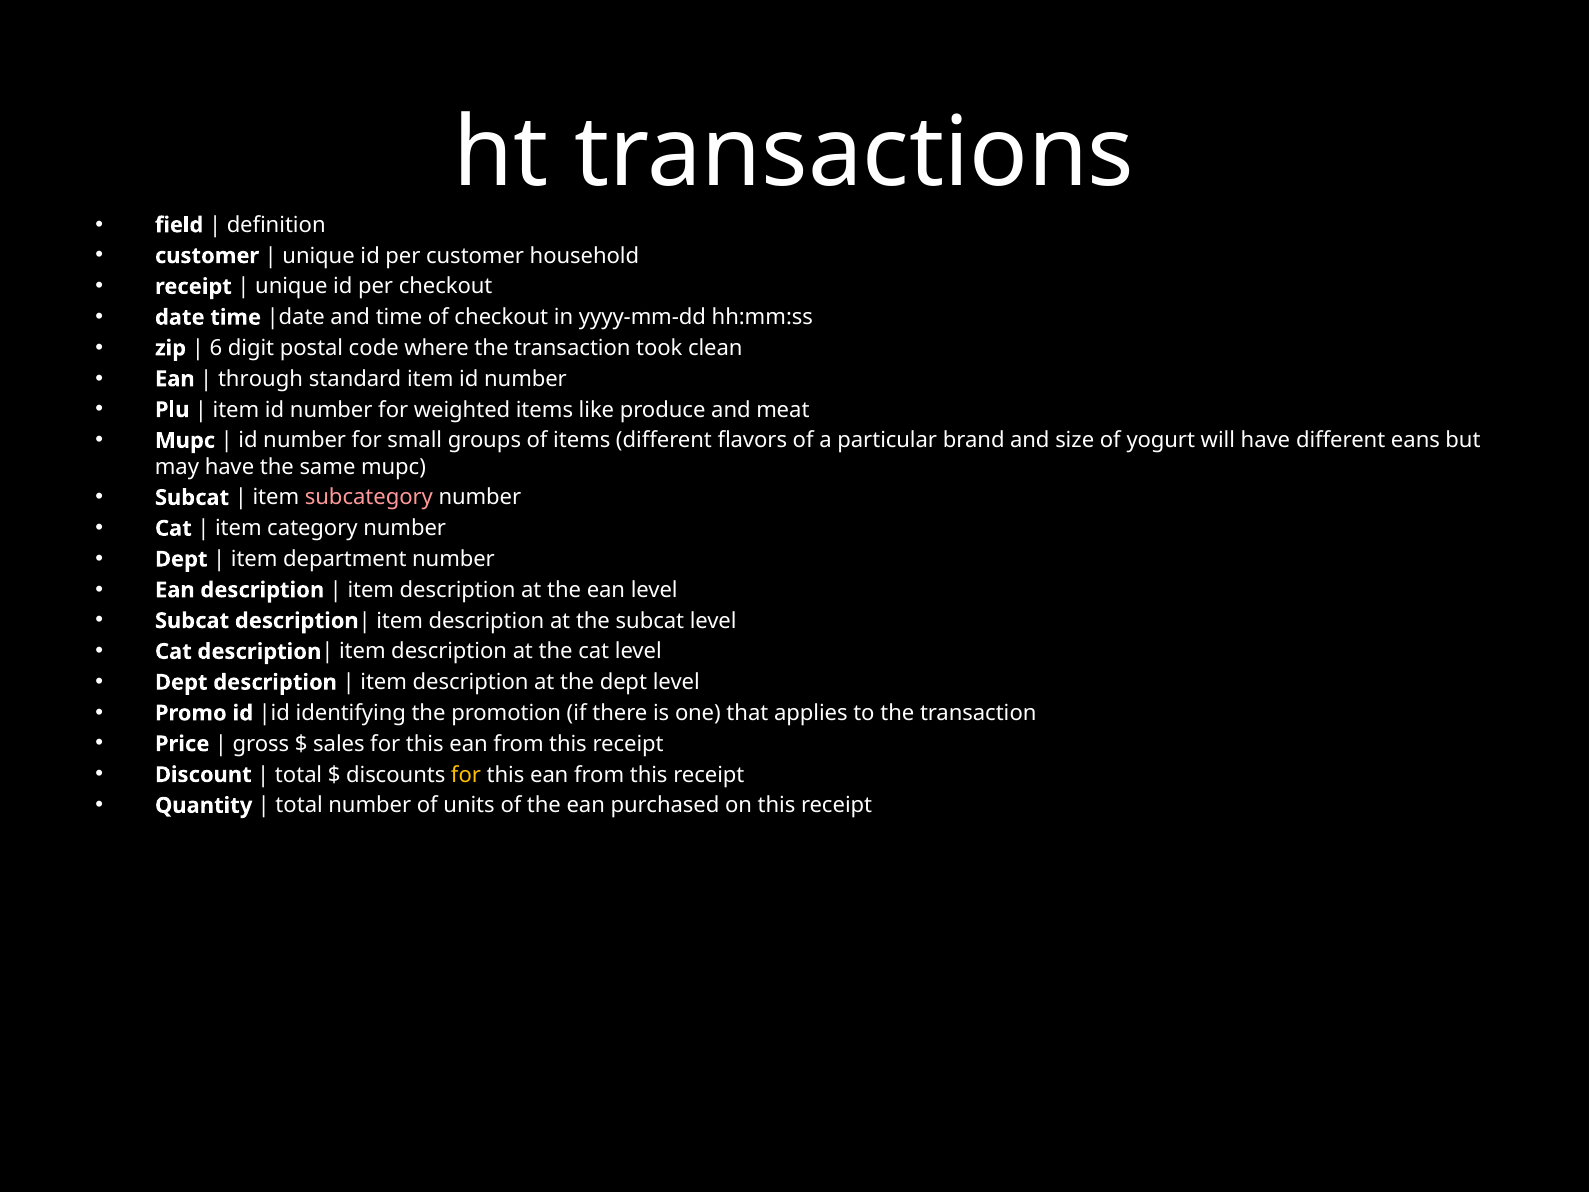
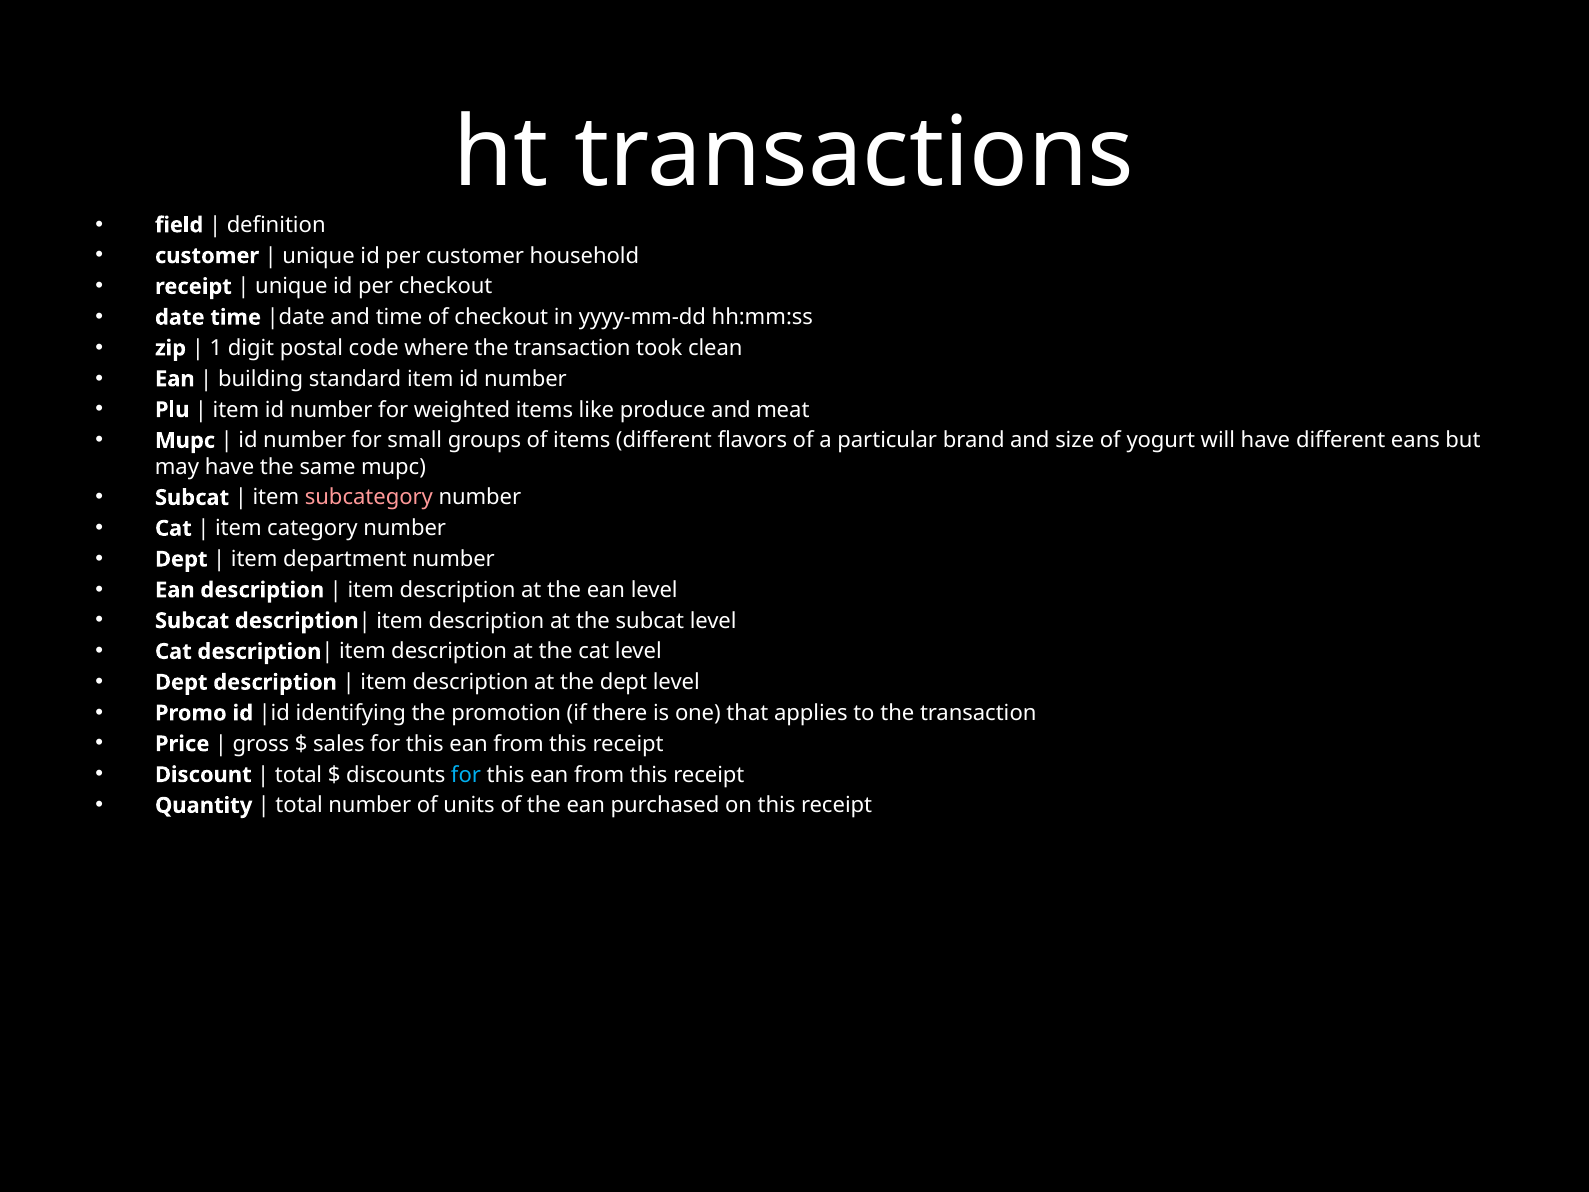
6: 6 -> 1
through: through -> building
for at (466, 775) colour: yellow -> light blue
